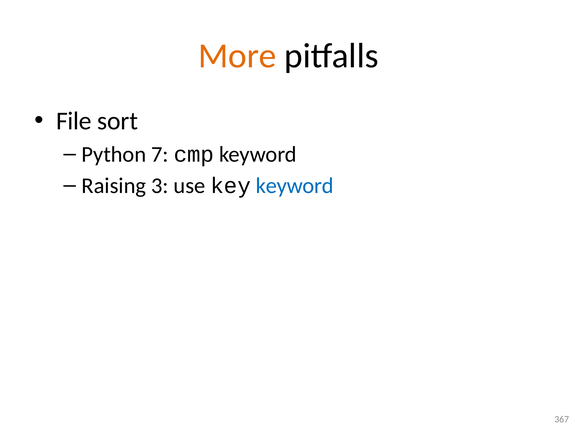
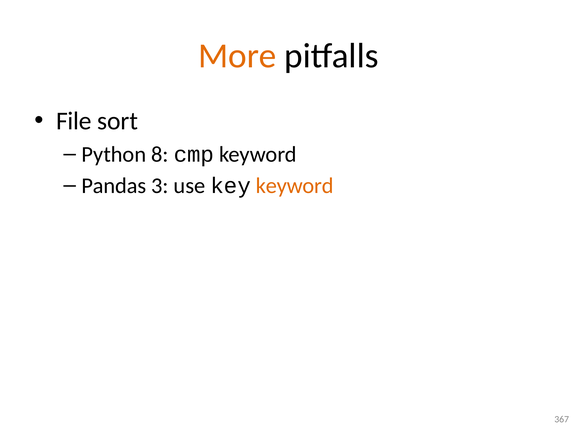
7: 7 -> 8
Raising: Raising -> Pandas
keyword at (295, 186) colour: blue -> orange
